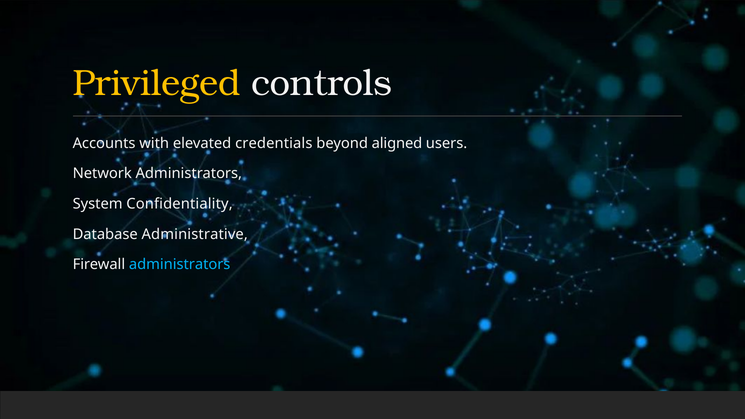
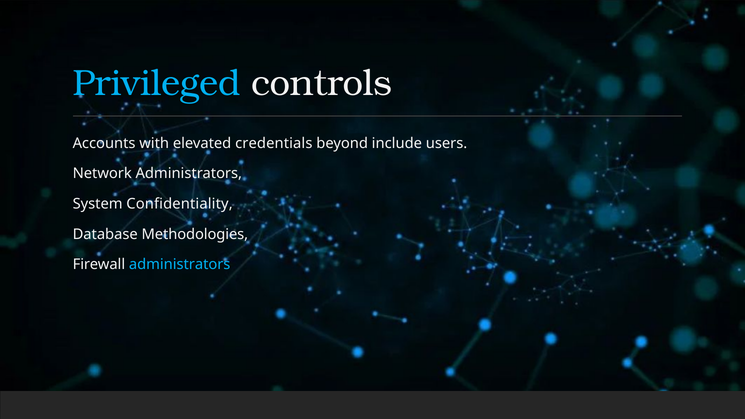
Privileged colour: yellow -> light blue
aligned: aligned -> include
Administrative: Administrative -> Methodologies
